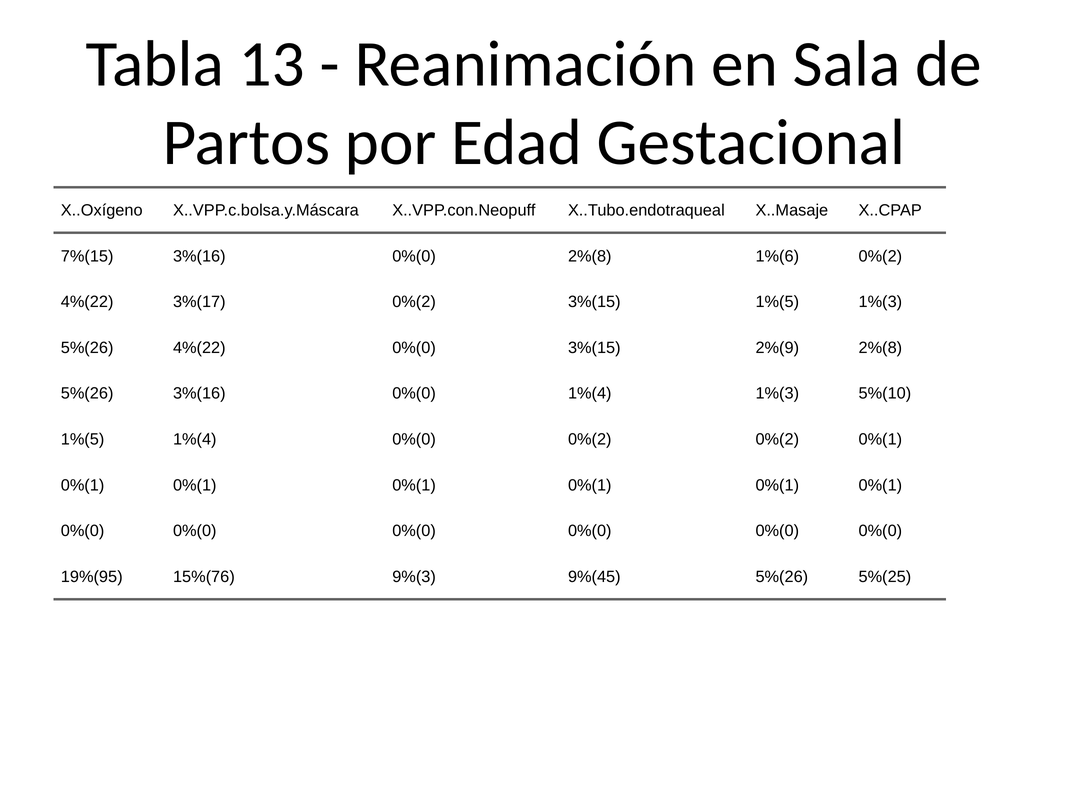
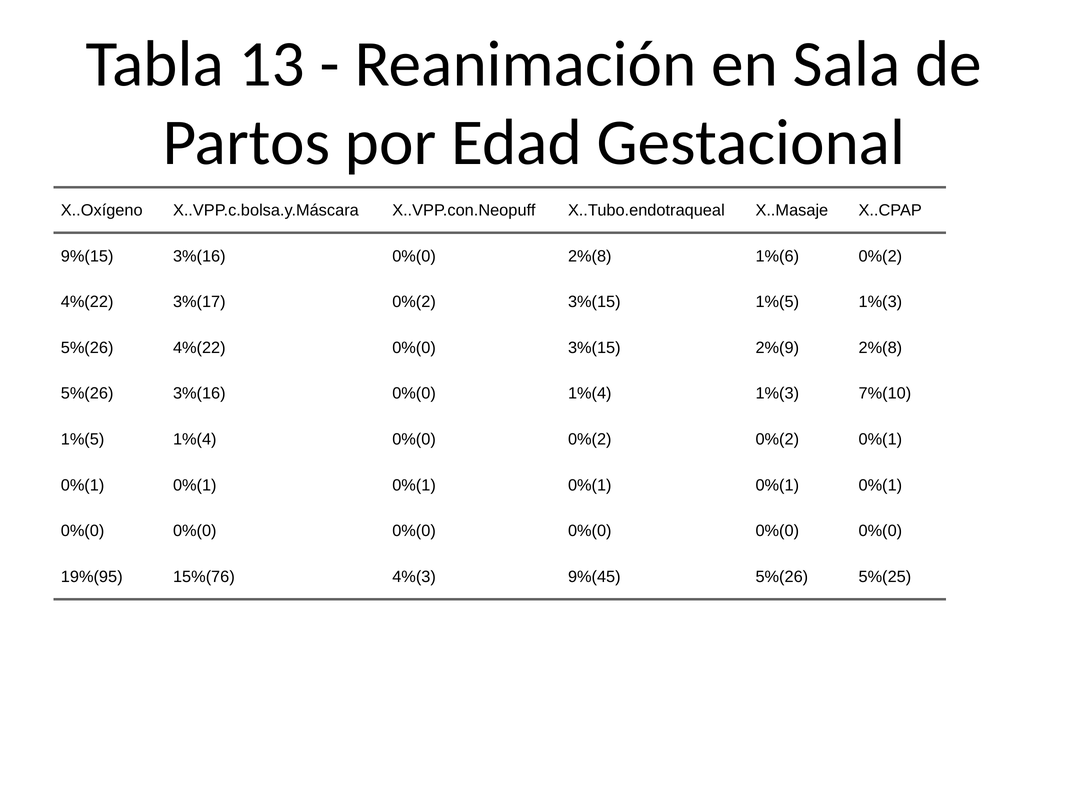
7%(15: 7%(15 -> 9%(15
5%(10: 5%(10 -> 7%(10
9%(3: 9%(3 -> 4%(3
